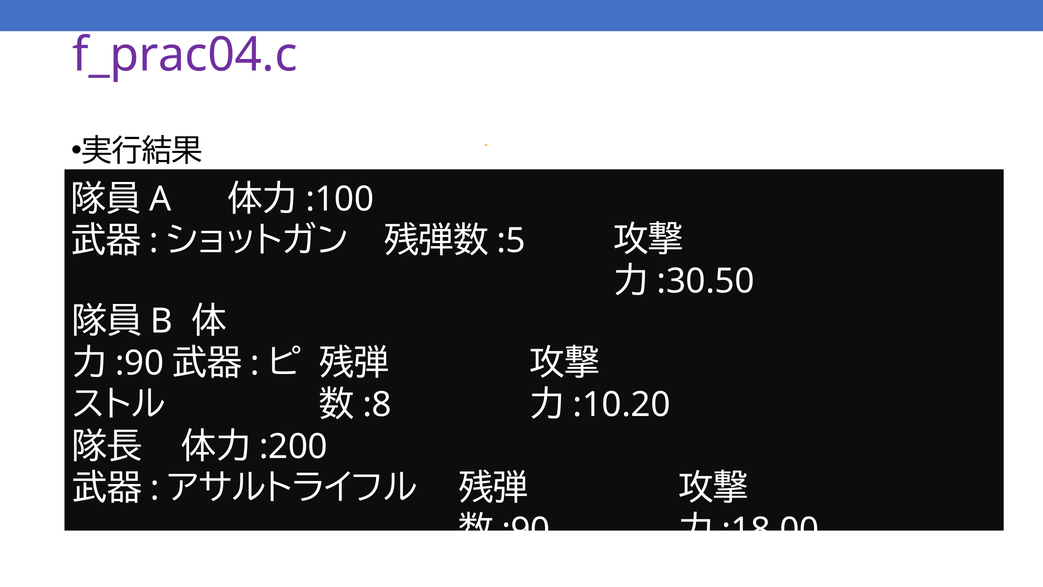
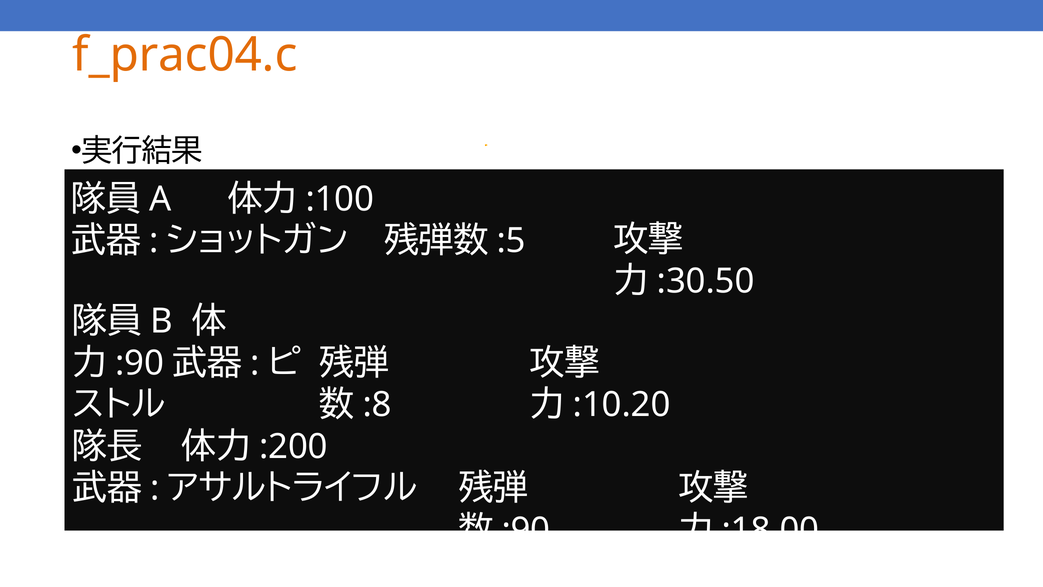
f_prac04.c colour: purple -> orange
